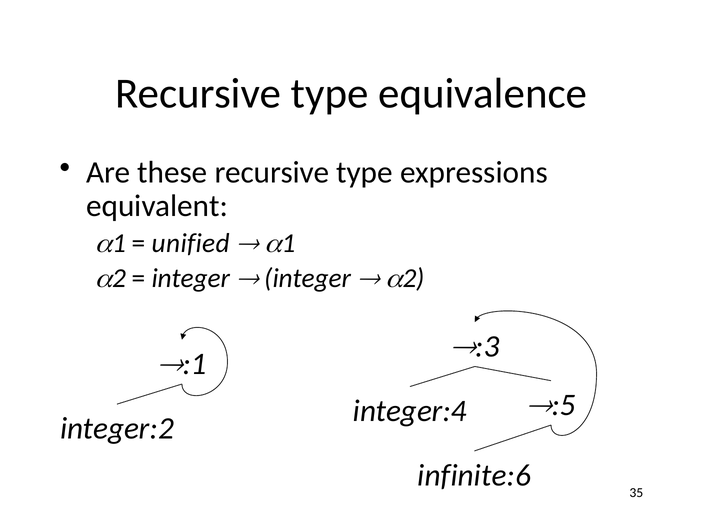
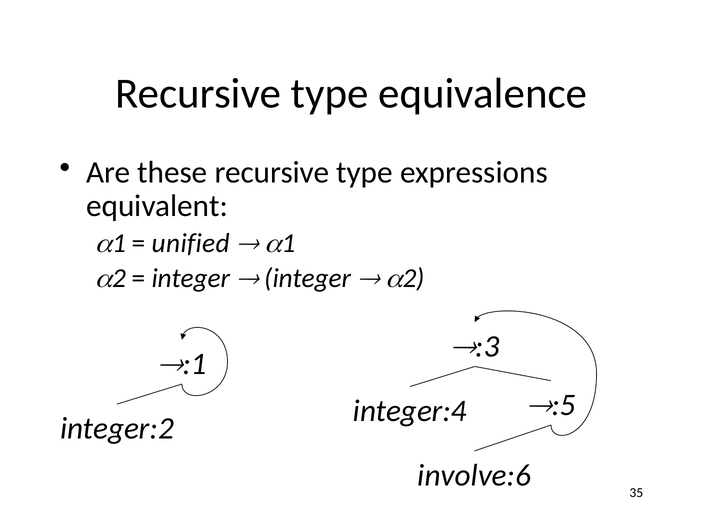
infinite:6: infinite:6 -> involve:6
